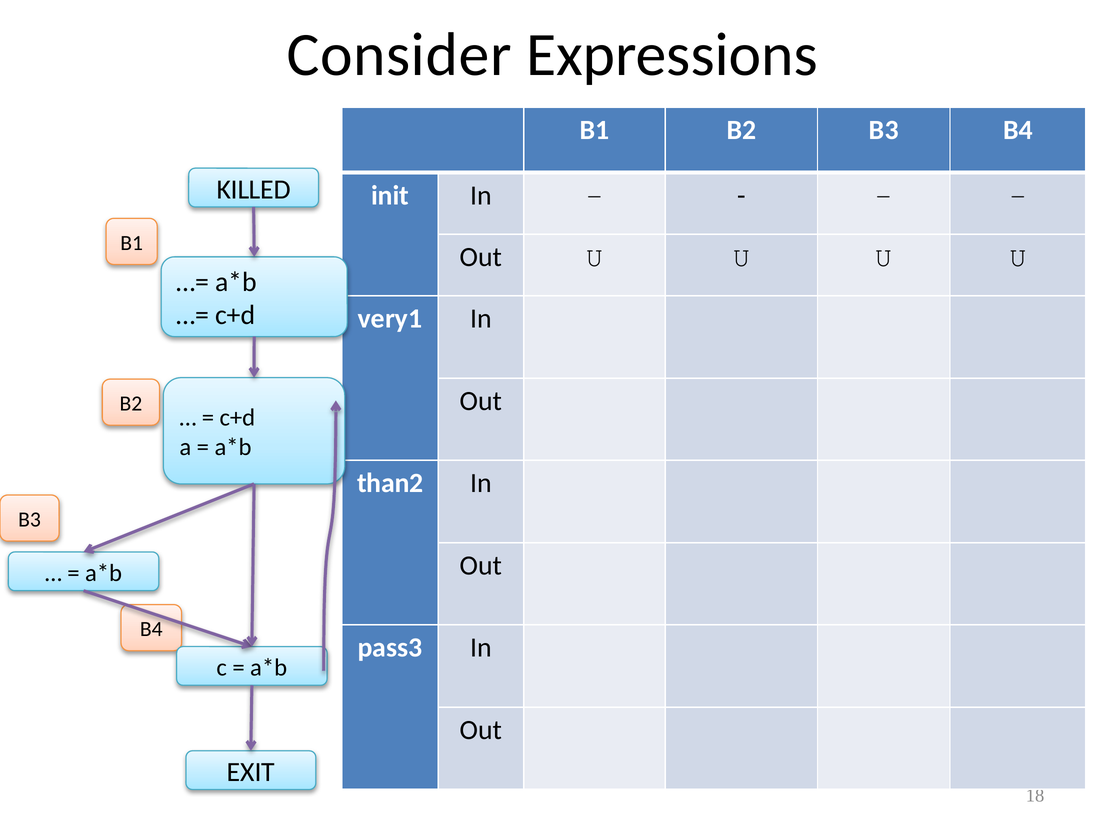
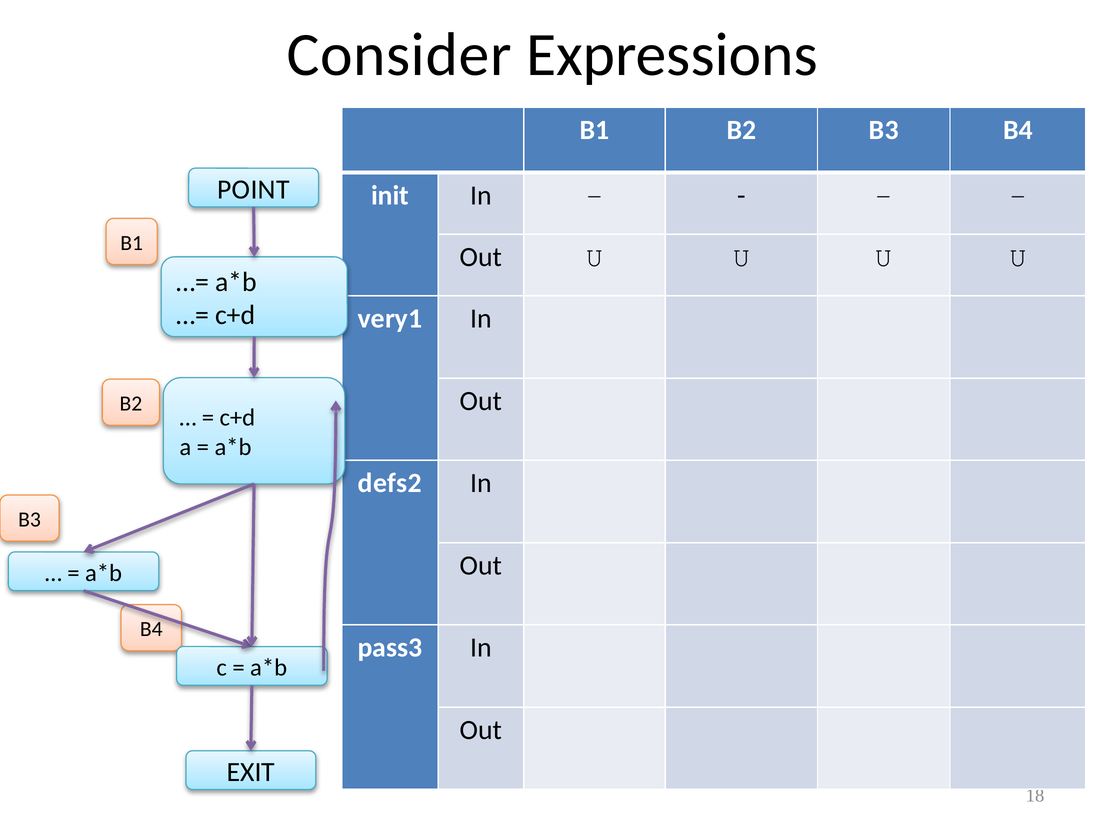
KILLED: KILLED -> POINT
than2: than2 -> defs2
